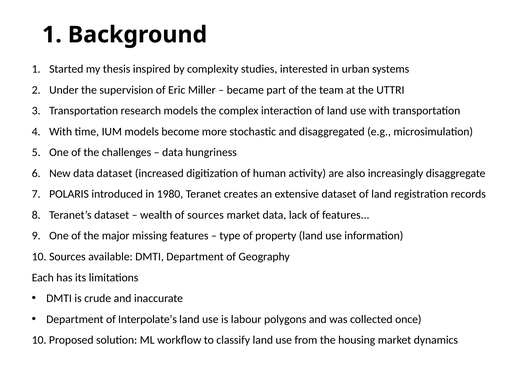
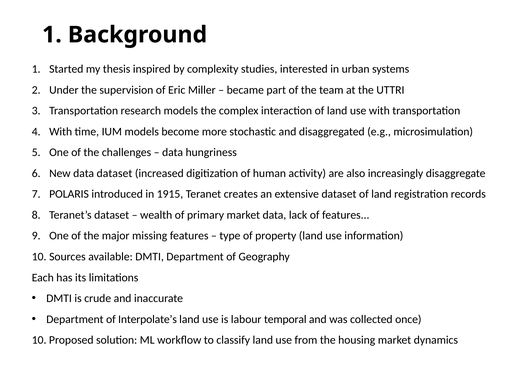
1980: 1980 -> 1915
sources: sources -> primary
polygons: polygons -> temporal
